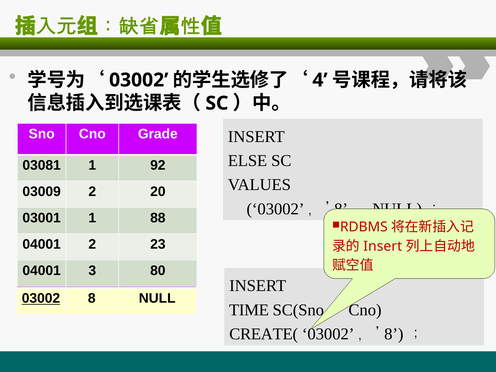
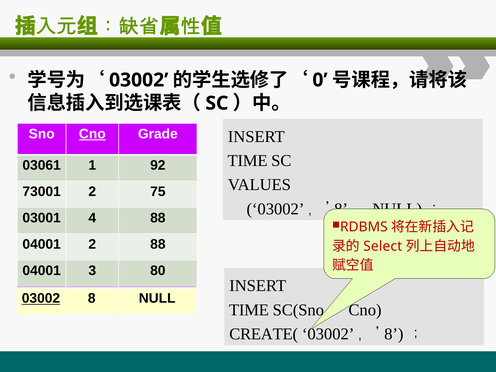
4: 4 -> 0
Cno at (92, 134) underline: none -> present
ELSE at (248, 161): ELSE -> TIME
03081: 03081 -> 03061
03009: 03009 -> 73001
20: 20 -> 75
03001 1: 1 -> 4
2 23: 23 -> 88
Insert at (383, 246): Insert -> Select
